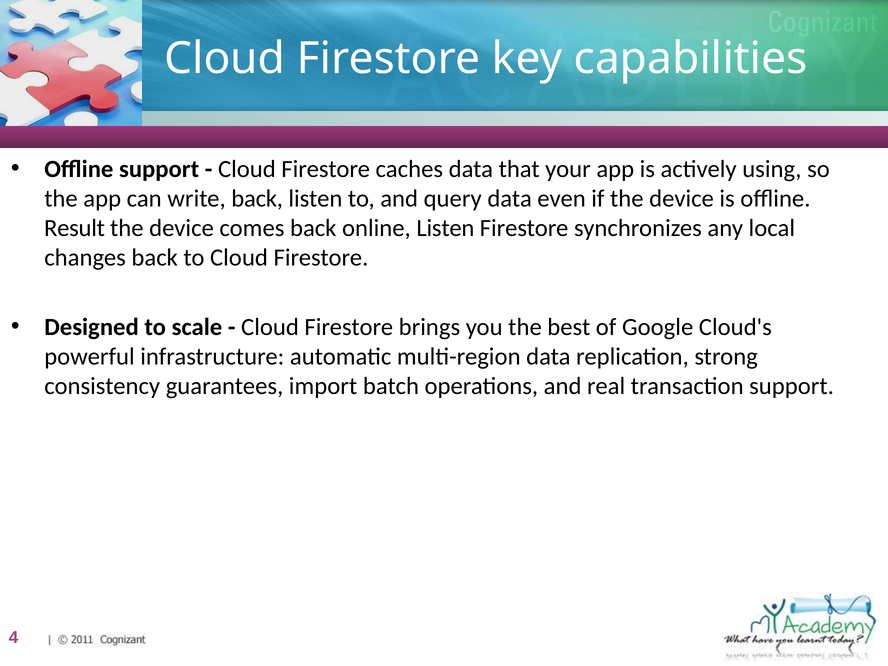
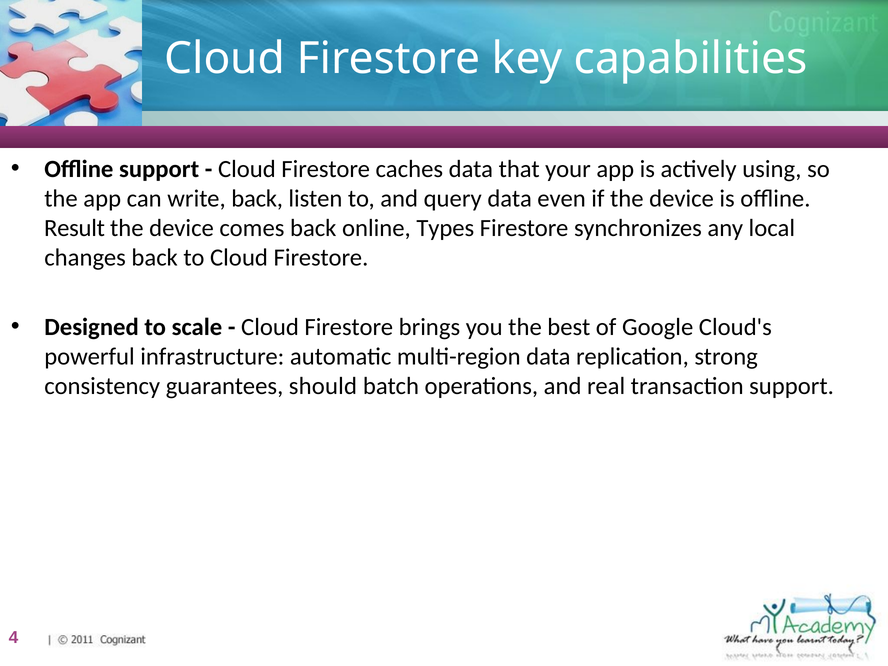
online Listen: Listen -> Types
import: import -> should
